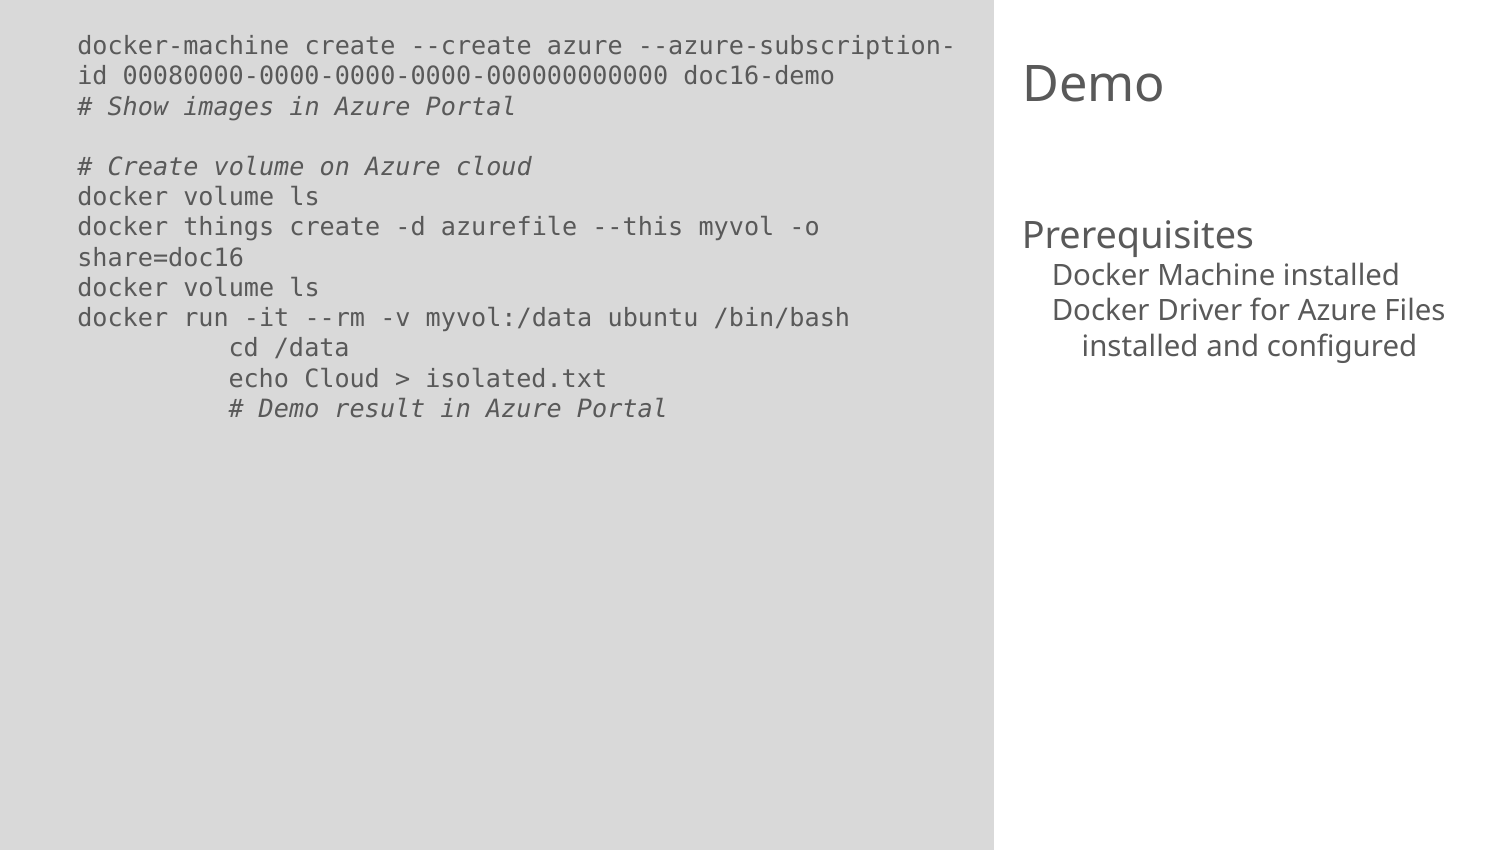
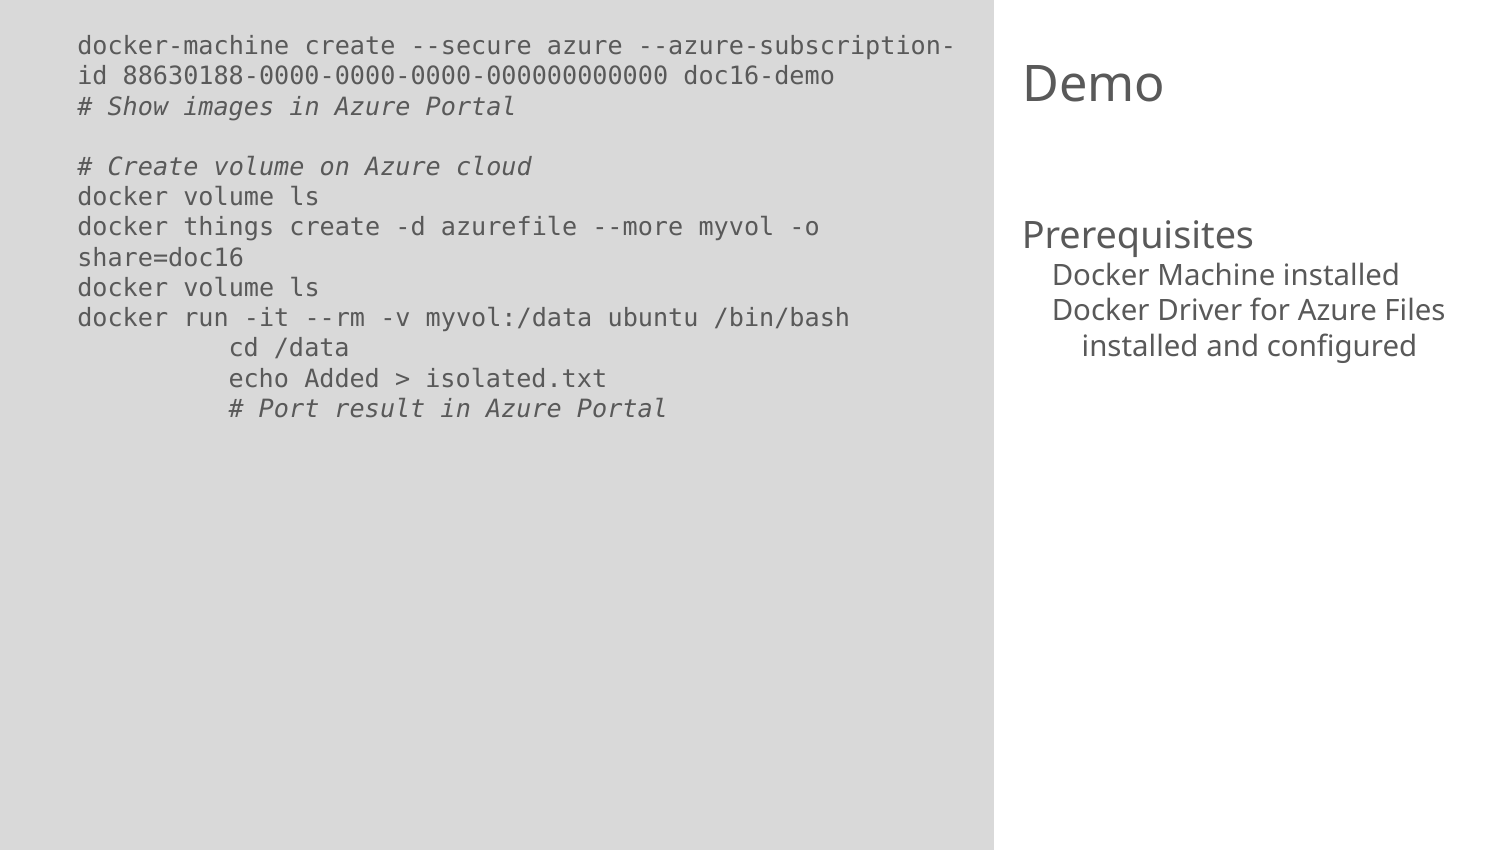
--create: --create -> --secure
00080000-0000-0000-0000-000000000000: 00080000-0000-0000-0000-000000000000 -> 88630188-0000-0000-0000-000000000000
--this: --this -> --more
echo Cloud: Cloud -> Added
Demo at (289, 409): Demo -> Port
